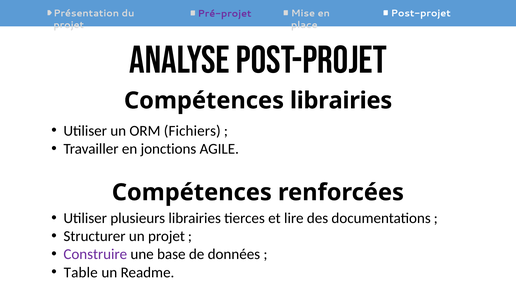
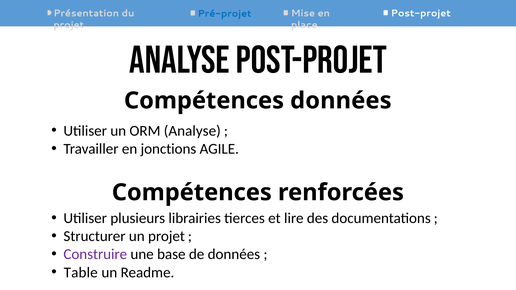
Pré-projet colour: purple -> blue
Compétences librairies: librairies -> données
ORM Fichiers: Fichiers -> Analyse
